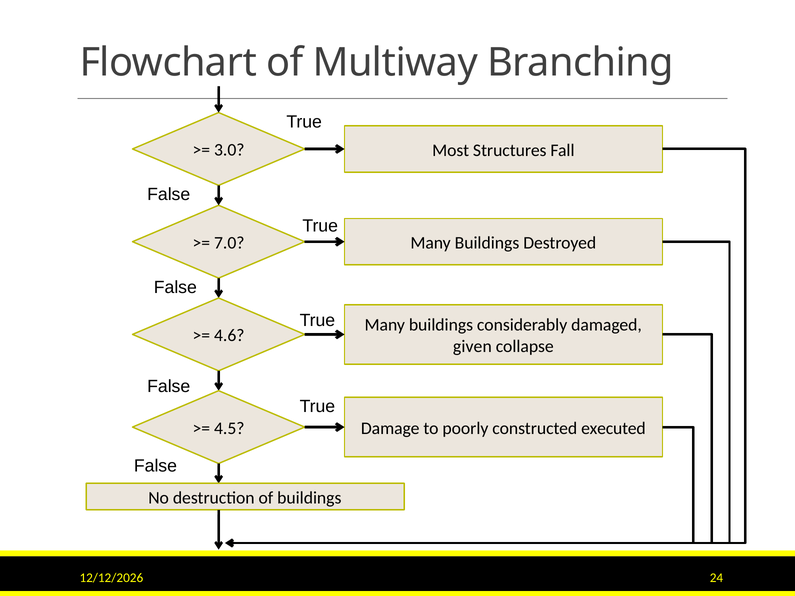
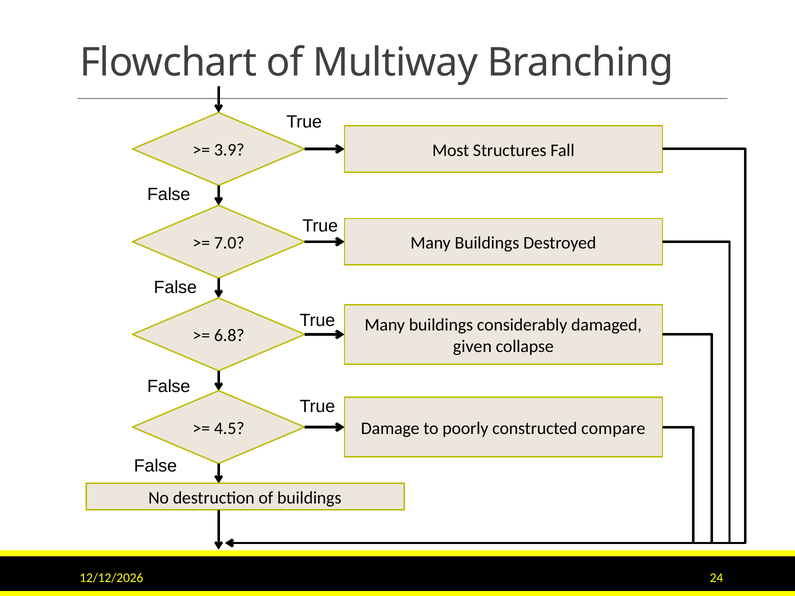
3.0: 3.0 -> 3.9
4.6: 4.6 -> 6.8
executed: executed -> compare
